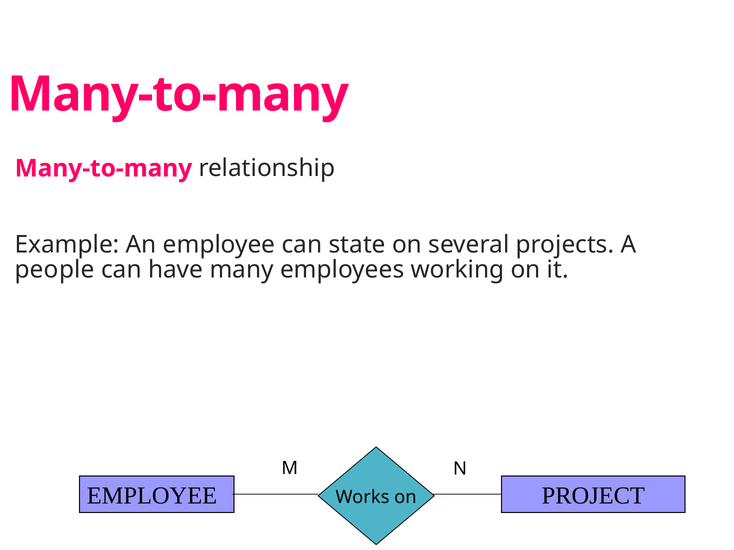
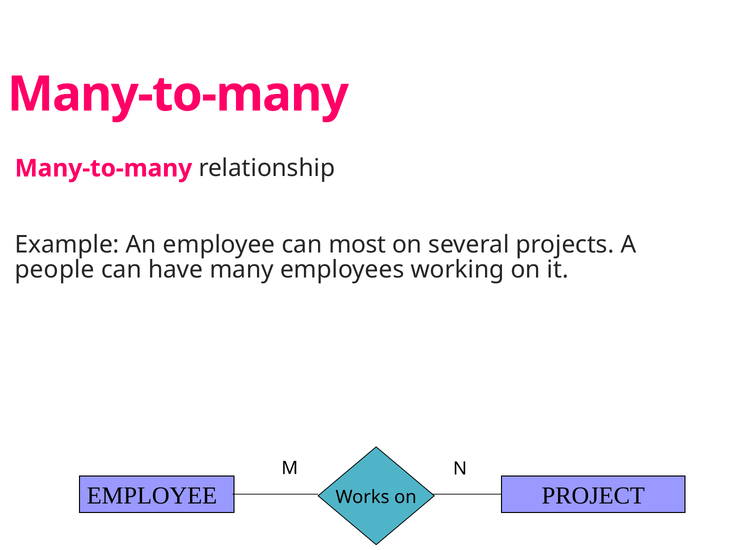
state: state -> most
